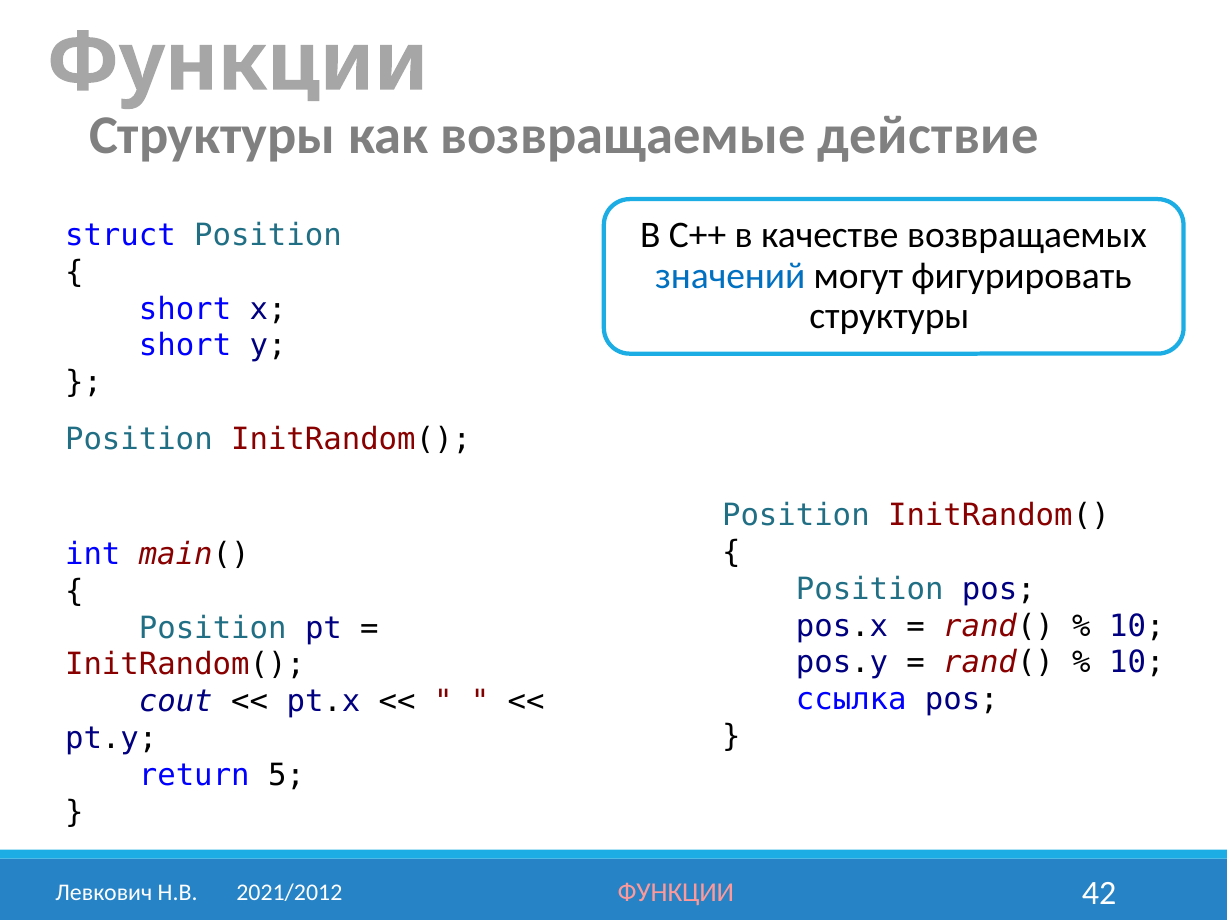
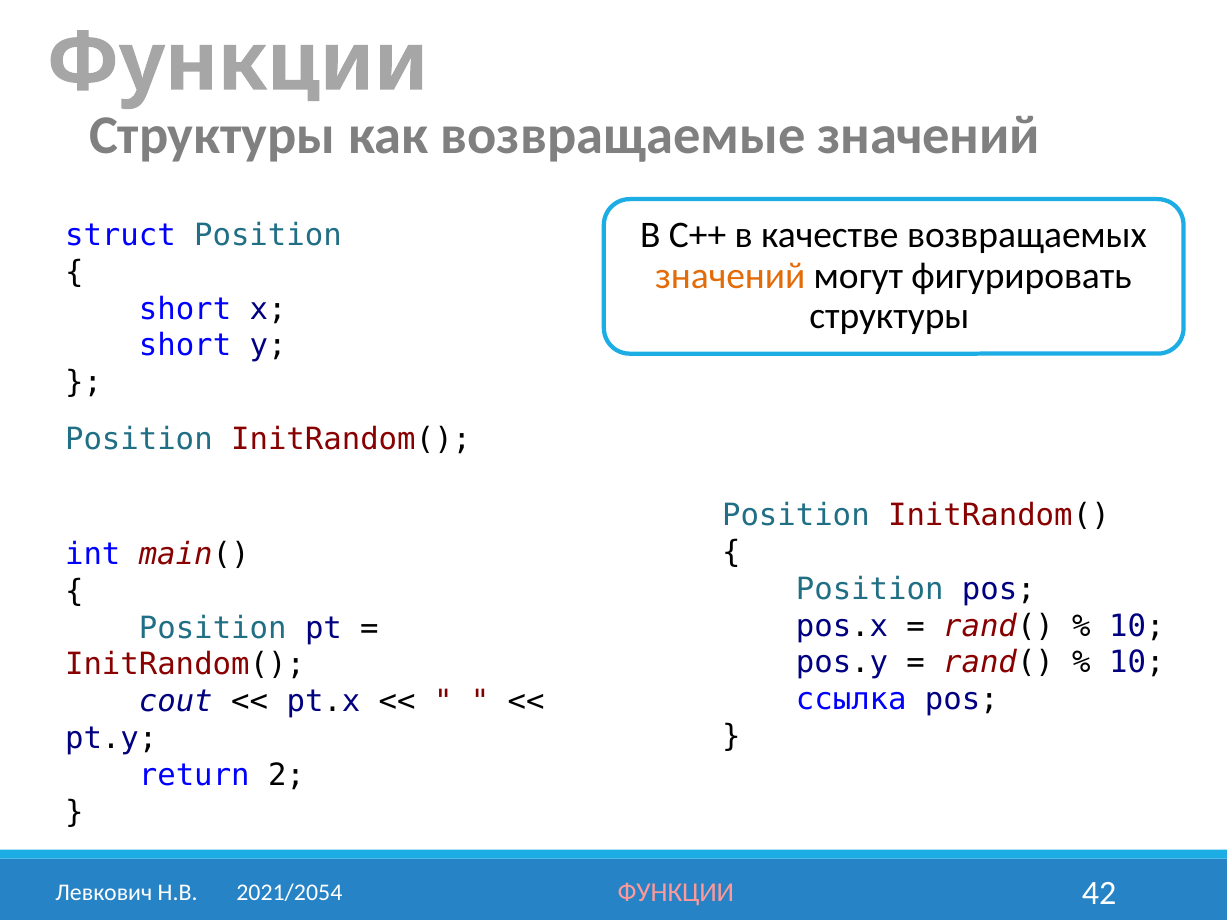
возвращаемые действие: действие -> значений
значений at (730, 276) colour: blue -> orange
5: 5 -> 2
2021/2012: 2021/2012 -> 2021/2054
